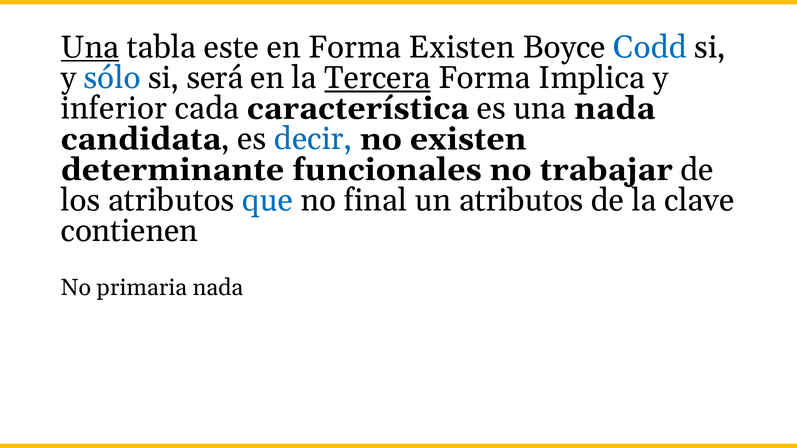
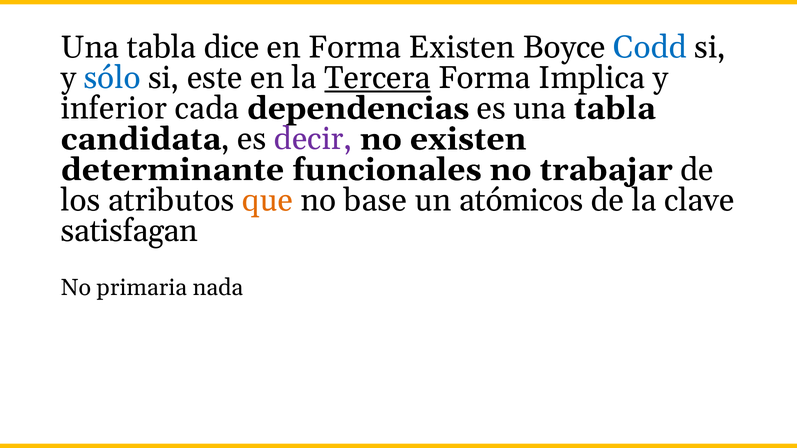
Una at (90, 47) underline: present -> none
este: este -> dice
será: será -> este
característica: característica -> dependencias
es una nada: nada -> tabla
decir colour: blue -> purple
que colour: blue -> orange
final: final -> base
un atributos: atributos -> atómicos
contienen: contienen -> satisfagan
